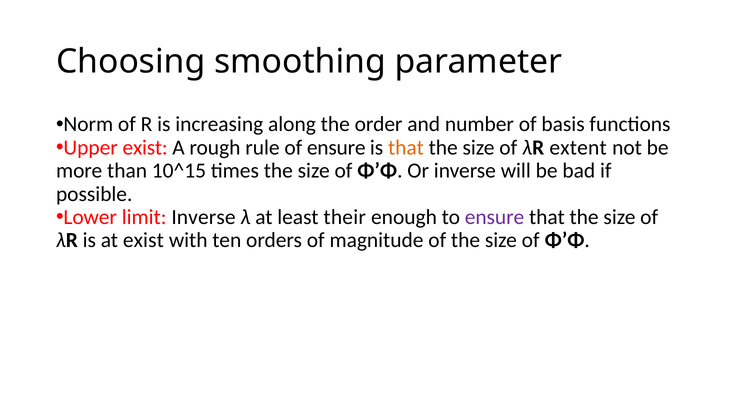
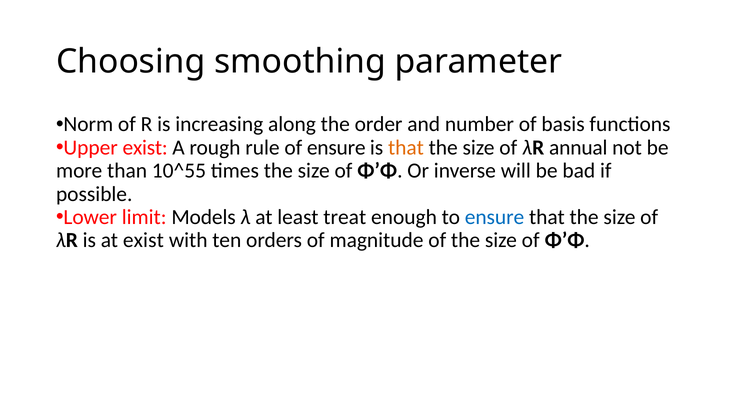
extent: extent -> annual
10^15: 10^15 -> 10^55
limit Inverse: Inverse -> Models
their: their -> treat
ensure at (495, 217) colour: purple -> blue
